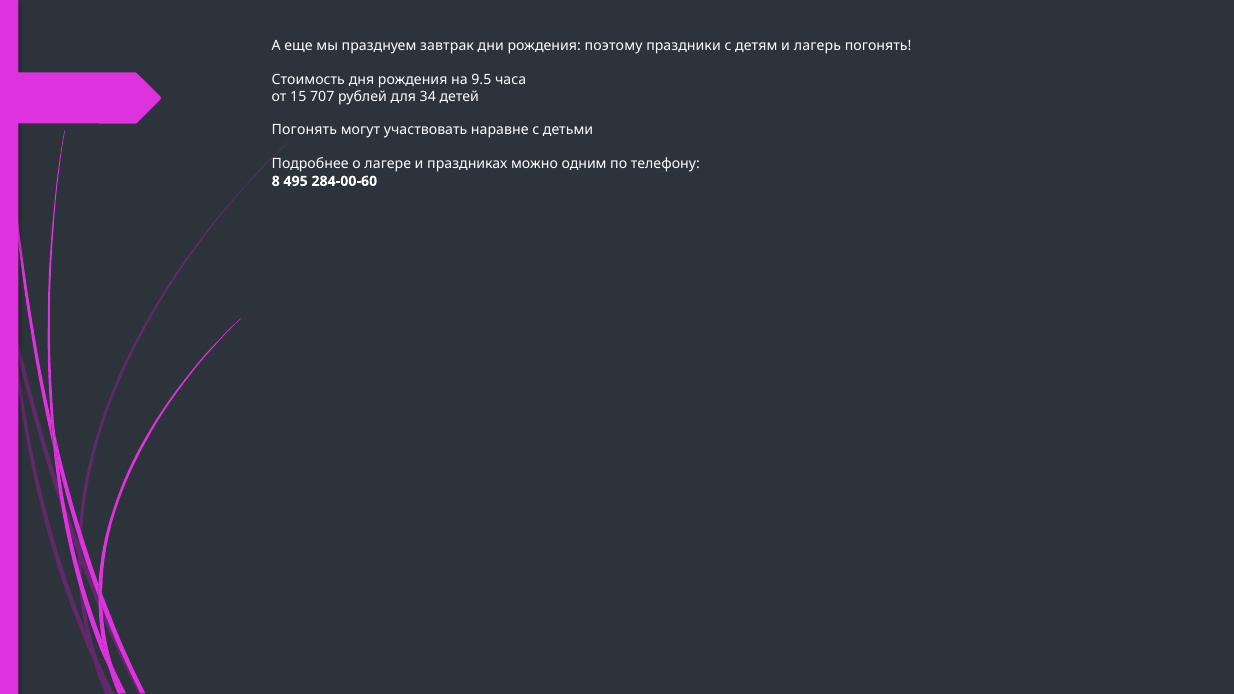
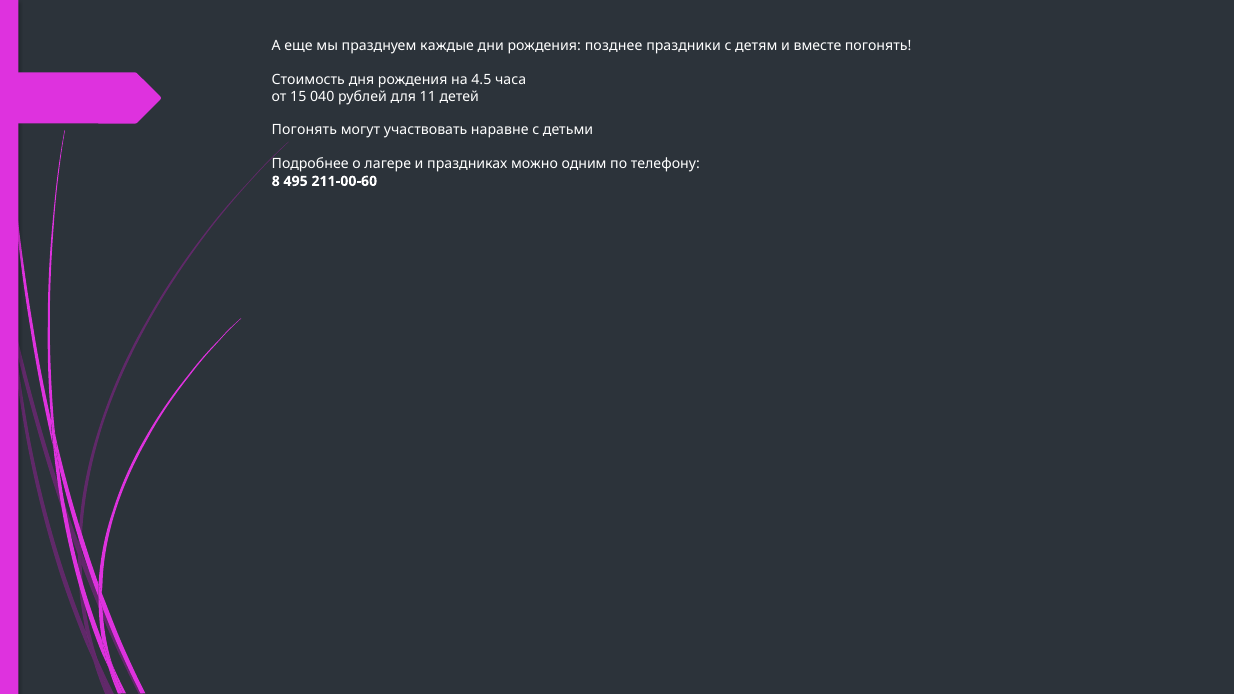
завтрак: завтрак -> каждые
поэтому: поэтому -> позднее
лагерь: лагерь -> вместе
9.5: 9.5 -> 4.5
707: 707 -> 040
34: 34 -> 11
284-00-60: 284-00-60 -> 211-00-60
